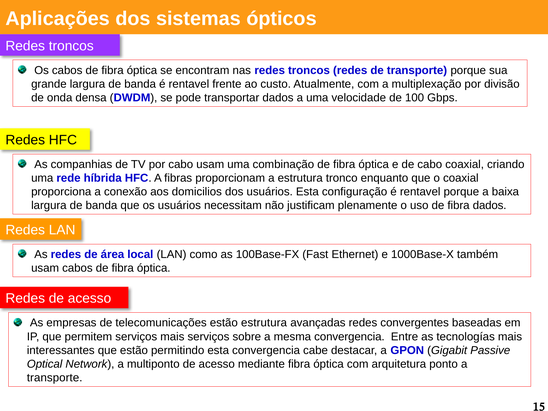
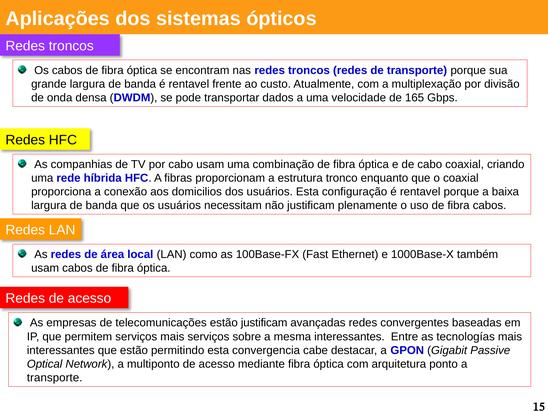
100: 100 -> 165
fibra dados: dados -> cabos
estão estrutura: estrutura -> justificam
mesma convergencia: convergencia -> interessantes
